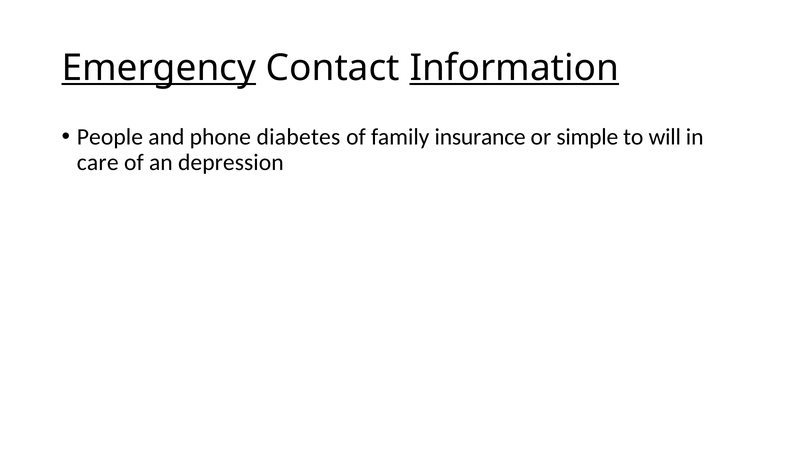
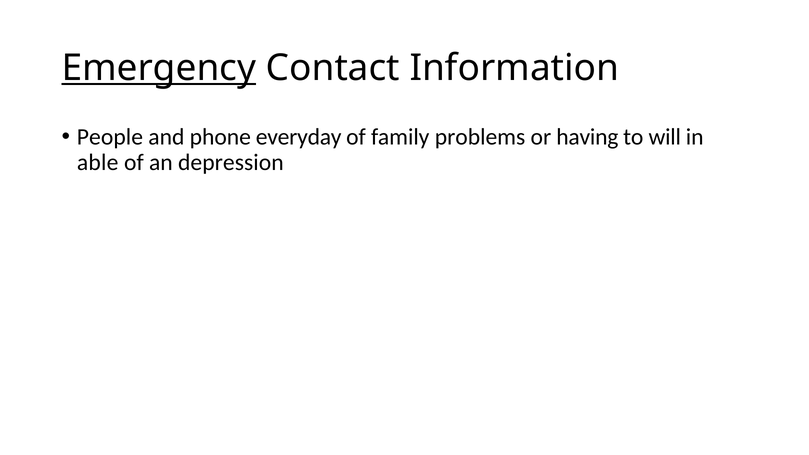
Information underline: present -> none
diabetes: diabetes -> everyday
insurance: insurance -> problems
simple: simple -> having
care: care -> able
